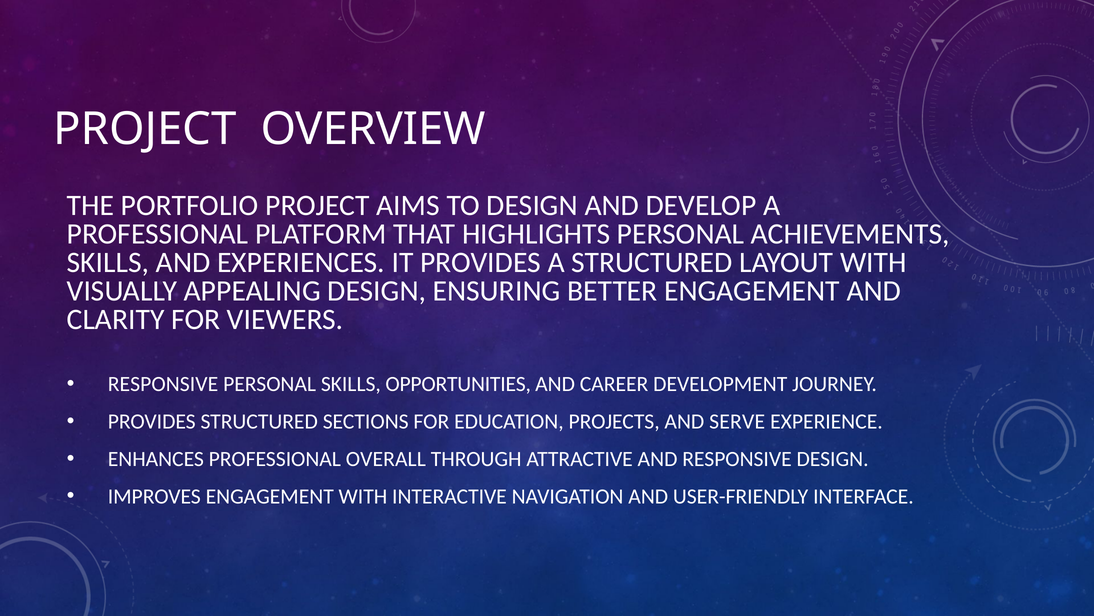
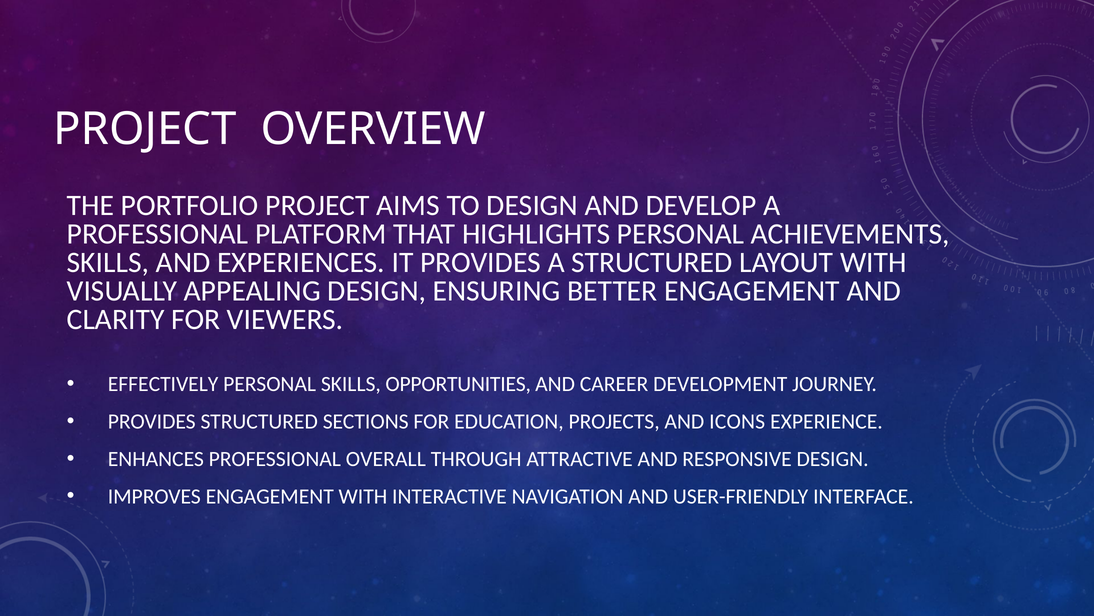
RESPONSIVE at (163, 384): RESPONSIVE -> EFFECTIVELY
SERVE: SERVE -> ICONS
